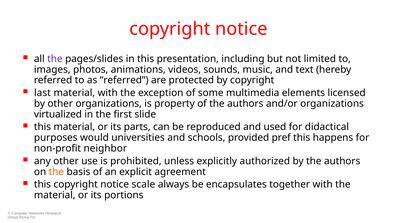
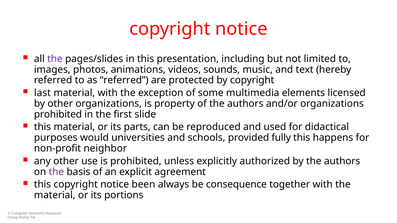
virtualized at (58, 114): virtualized -> prohibited
pref: pref -> fully
the at (56, 172) colour: orange -> purple
scale: scale -> been
encapsulates: encapsulates -> consequence
